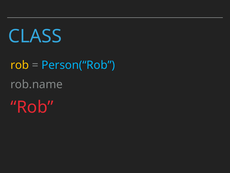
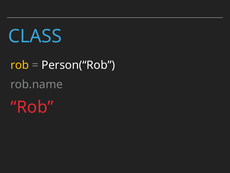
Person(“Rob colour: light blue -> white
